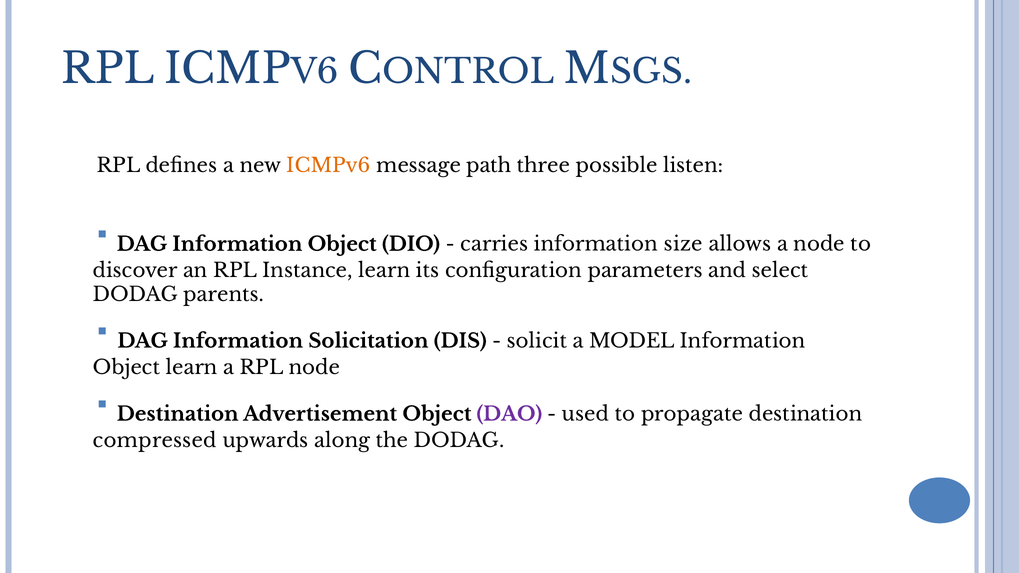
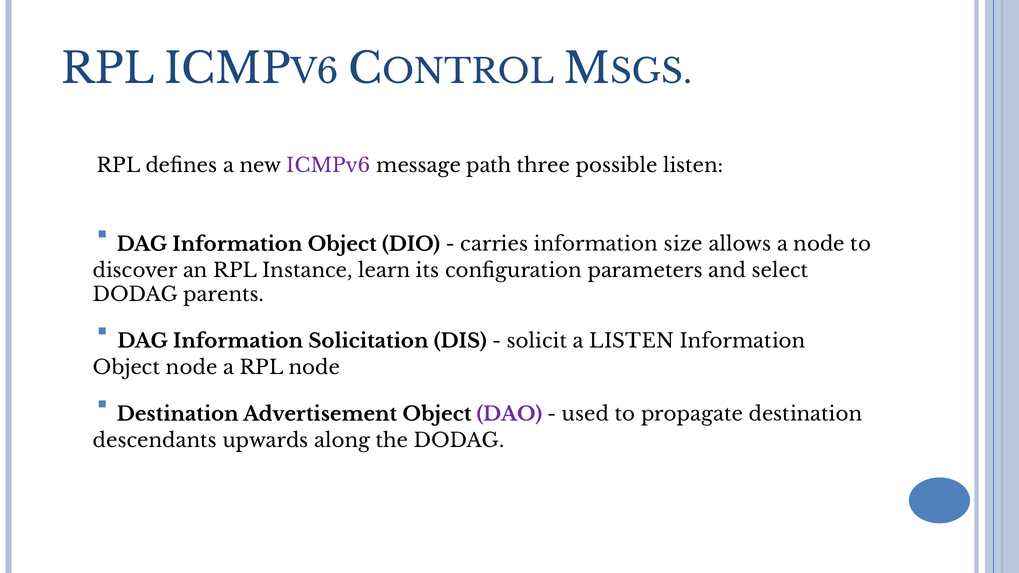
ICMPv6 colour: orange -> purple
a MODEL: MODEL -> LISTEN
Object learn: learn -> node
compressed: compressed -> descendants
